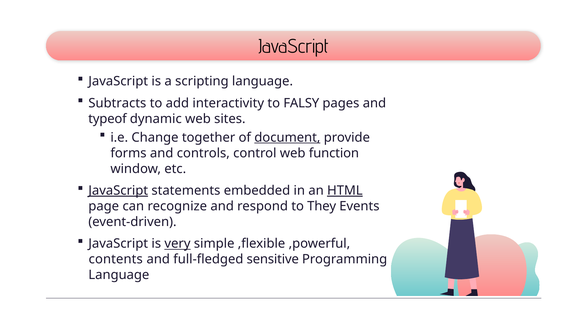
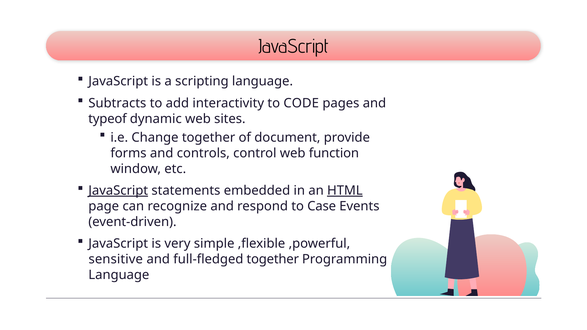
FALSY: FALSY -> CODE
document underline: present -> none
They: They -> Case
very underline: present -> none
contents: contents -> sensitive
full-fledged sensitive: sensitive -> together
